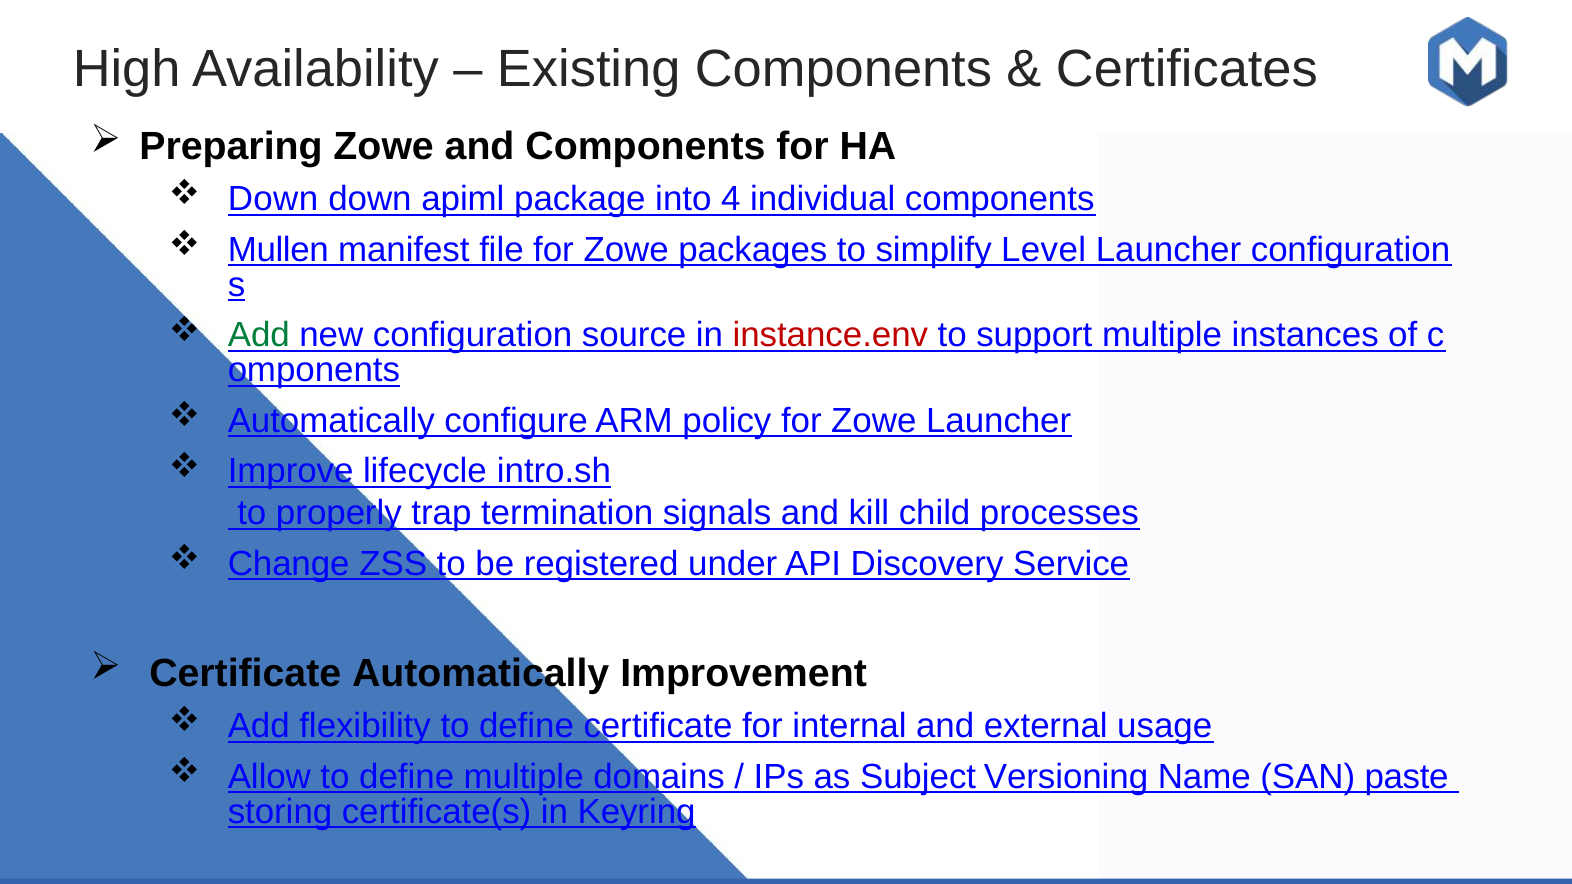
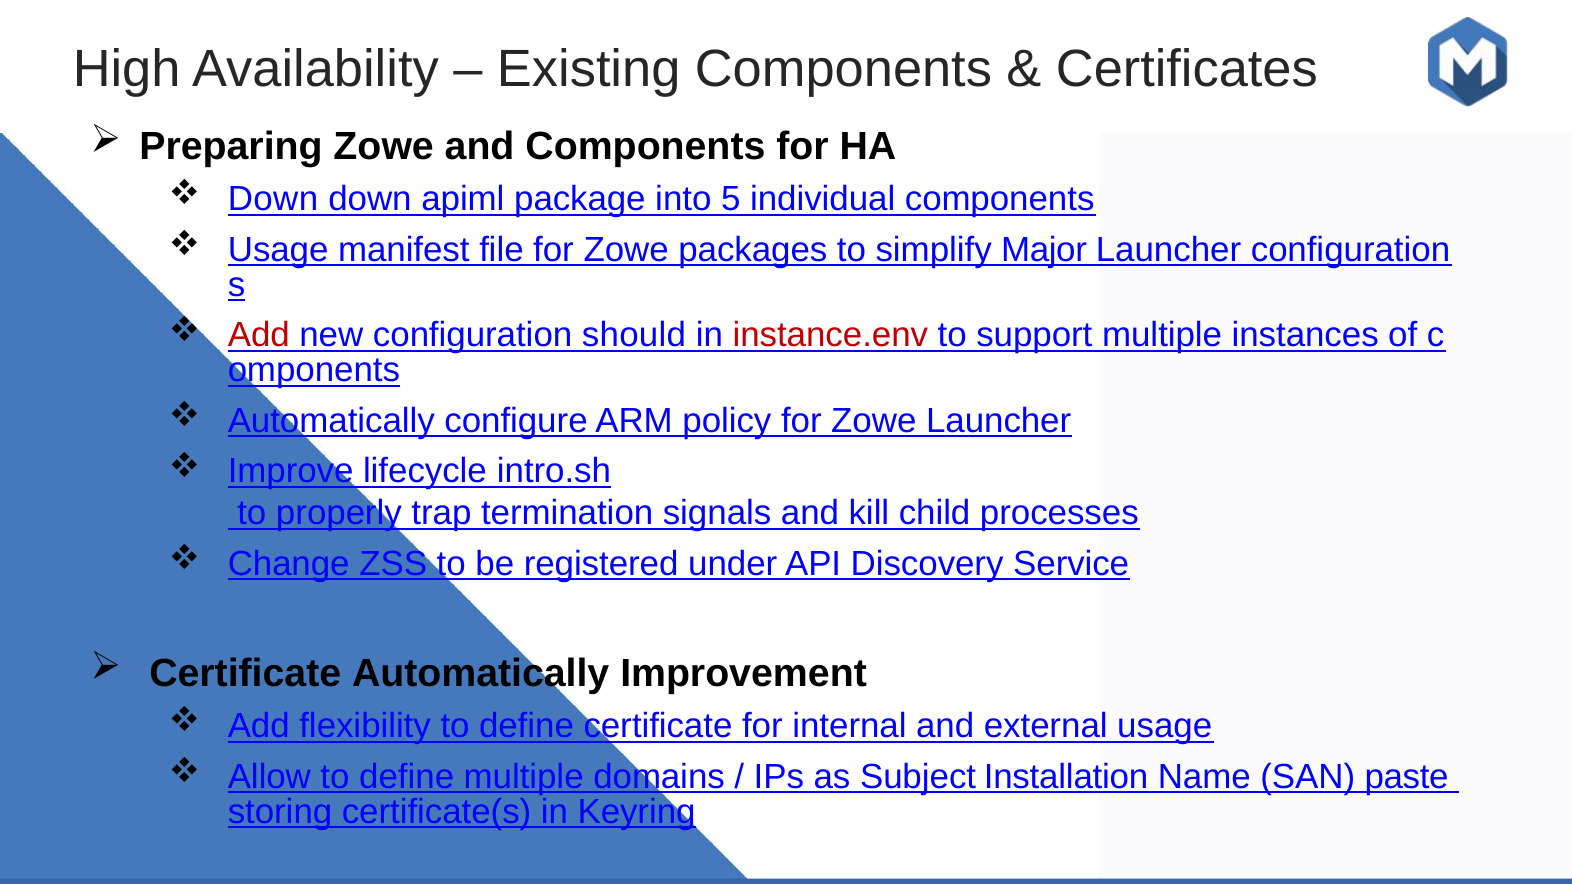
4: 4 -> 5
Mullen at (278, 250): Mullen -> Usage
Level: Level -> Major
Add at (259, 335) colour: green -> red
source: source -> should
Versioning: Versioning -> Installation
